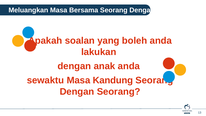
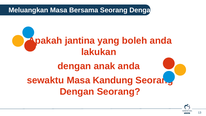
soalan: soalan -> jantina
